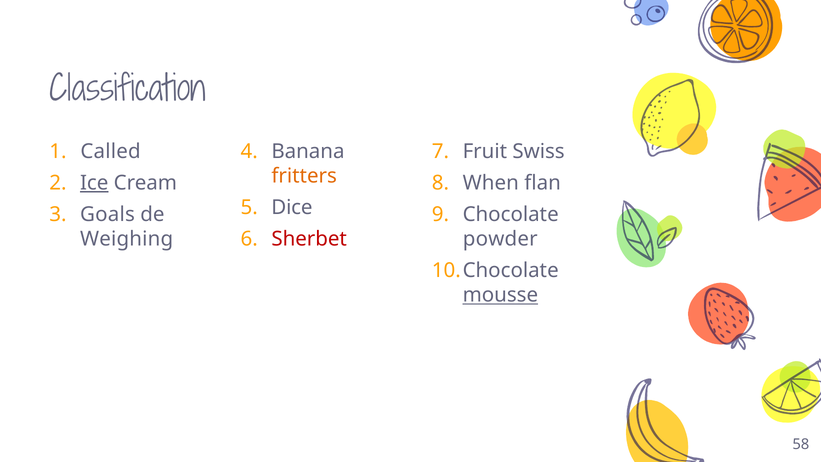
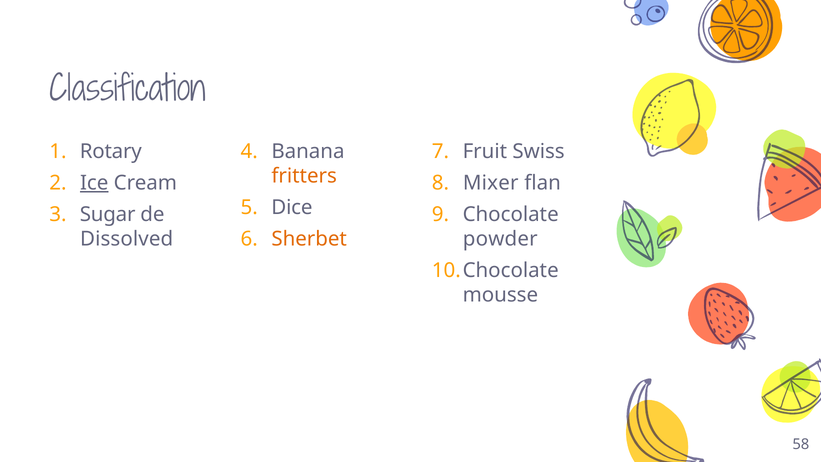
Called: Called -> Rotary
When: When -> Mixer
Goals: Goals -> Sugar
Weighing: Weighing -> Dissolved
Sherbet colour: red -> orange
mousse underline: present -> none
